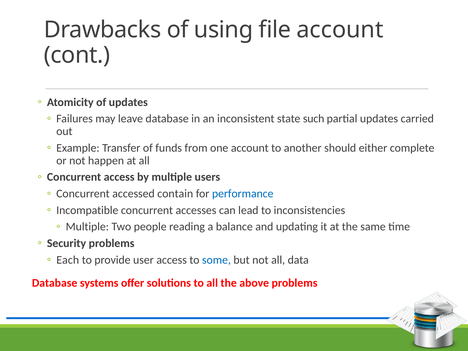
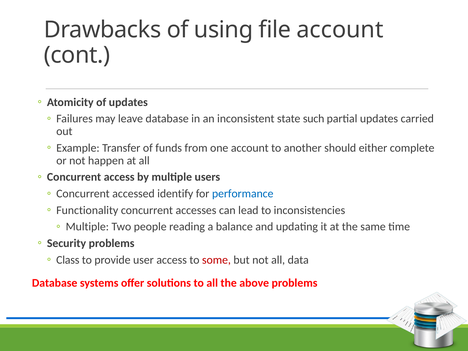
contain: contain -> identify
Incompatible: Incompatible -> Functionality
Each: Each -> Class
some colour: blue -> red
